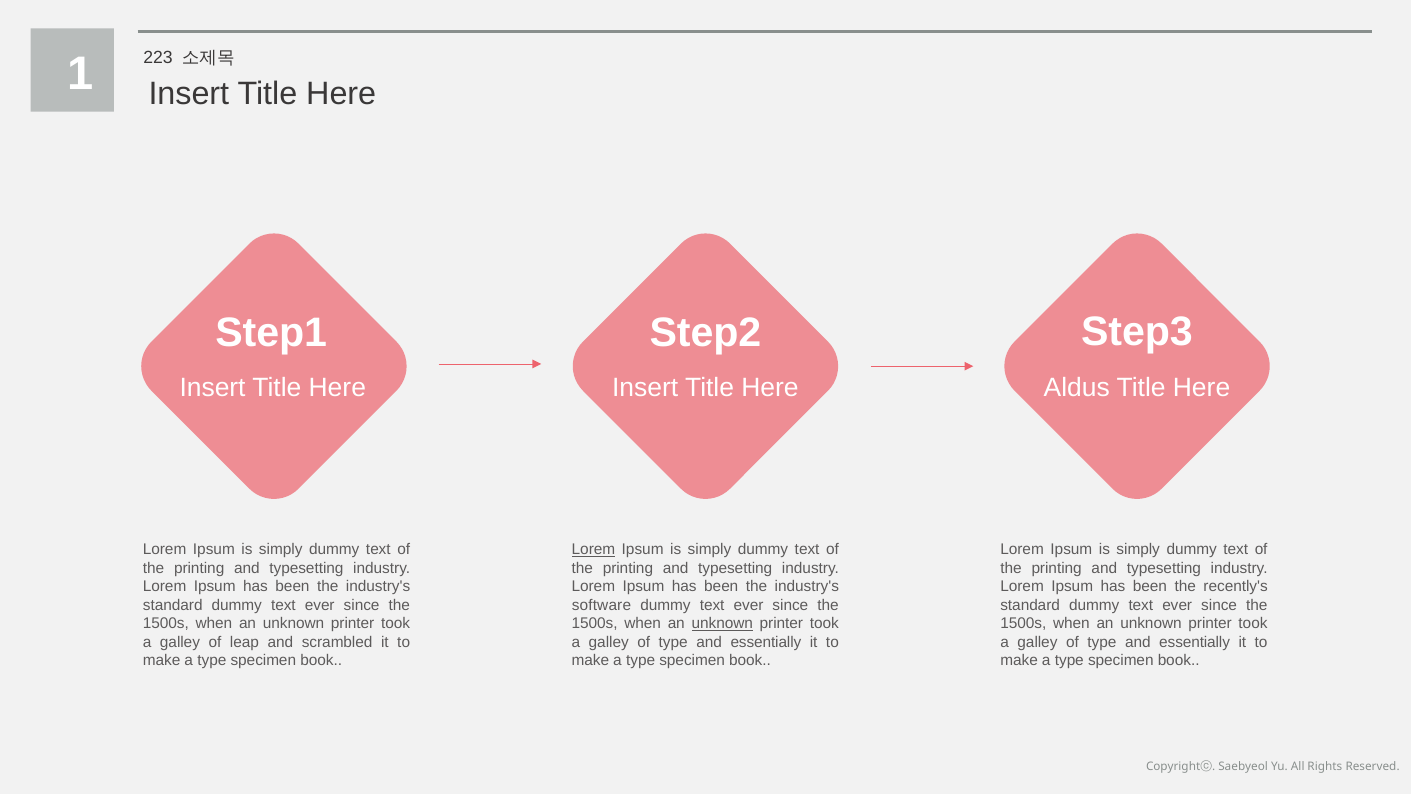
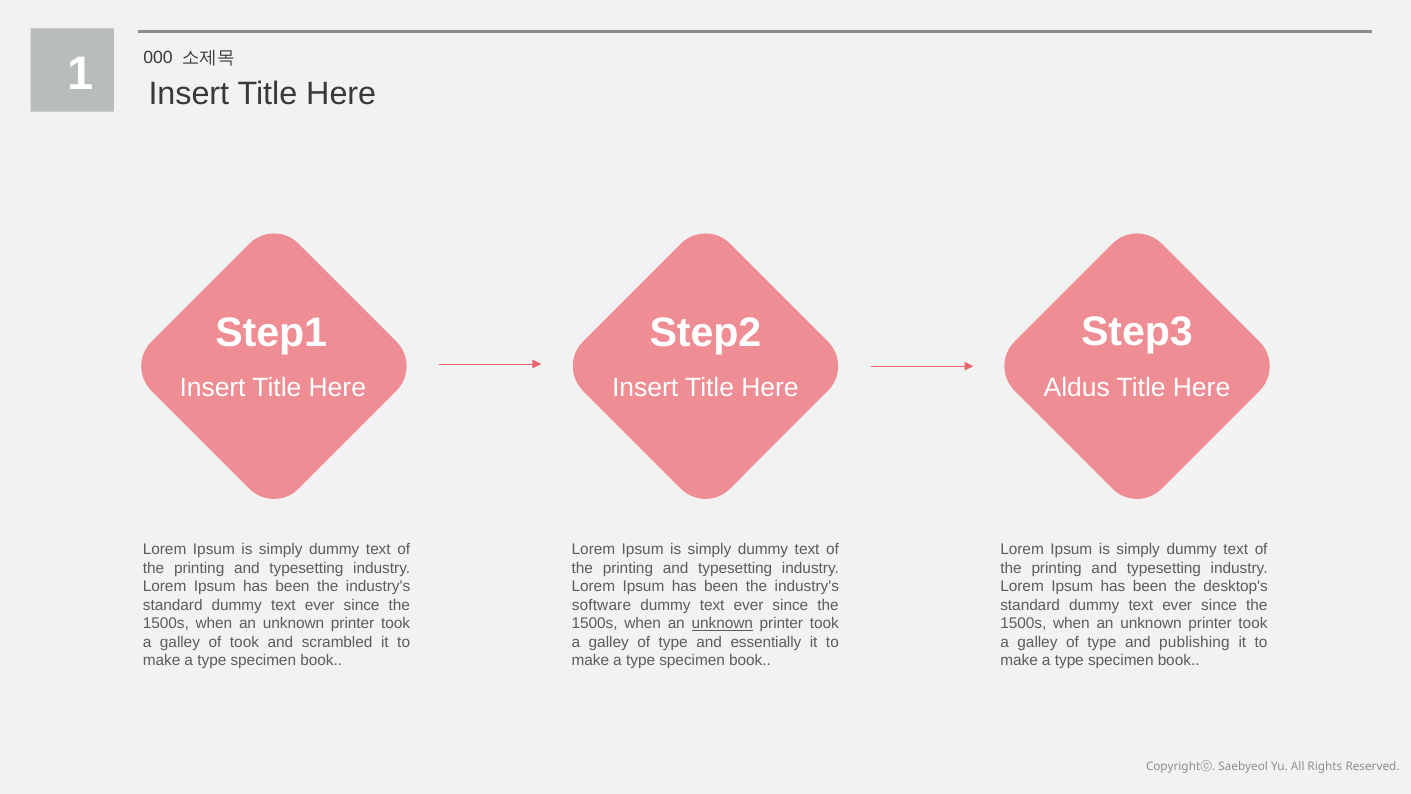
223: 223 -> 000
Lorem at (593, 549) underline: present -> none
recently's: recently's -> desktop's
of leap: leap -> took
essentially at (1195, 642): essentially -> publishing
